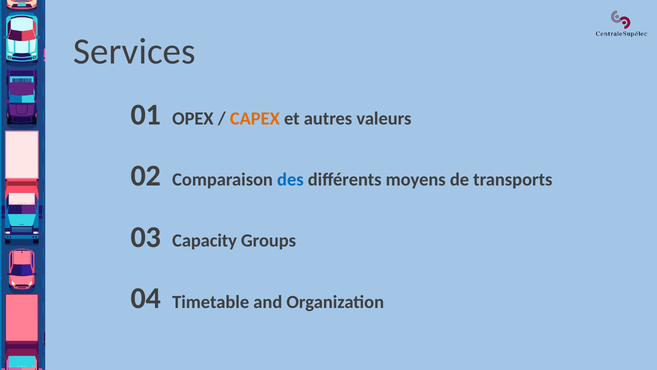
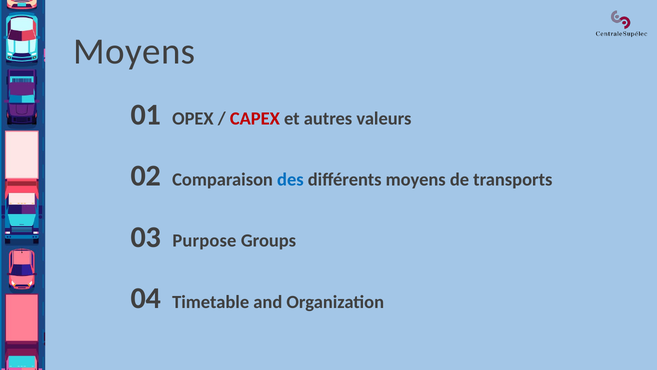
Services at (134, 51): Services -> Moyens
CAPEX colour: orange -> red
Capacity: Capacity -> Purpose
